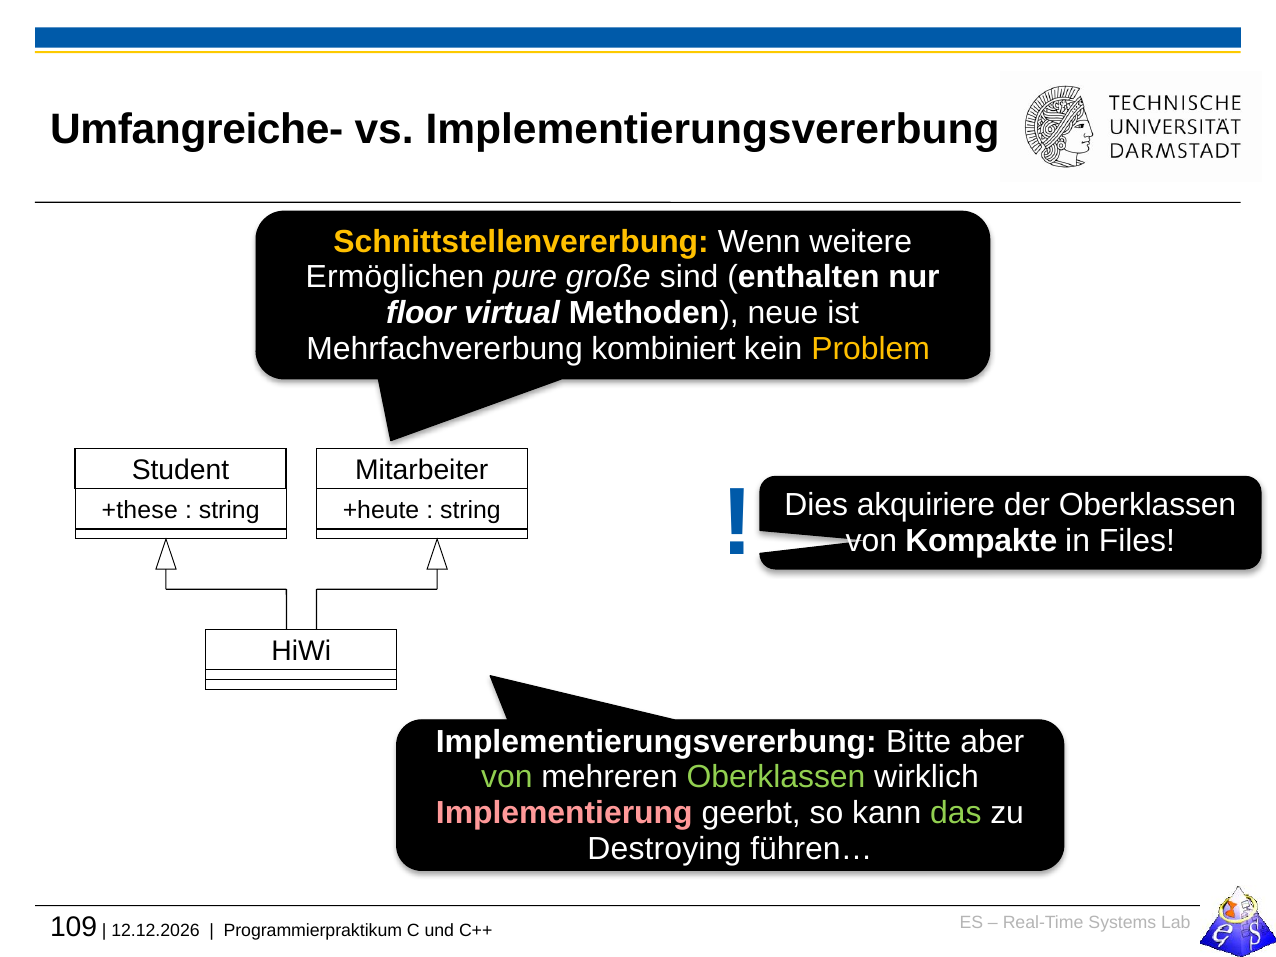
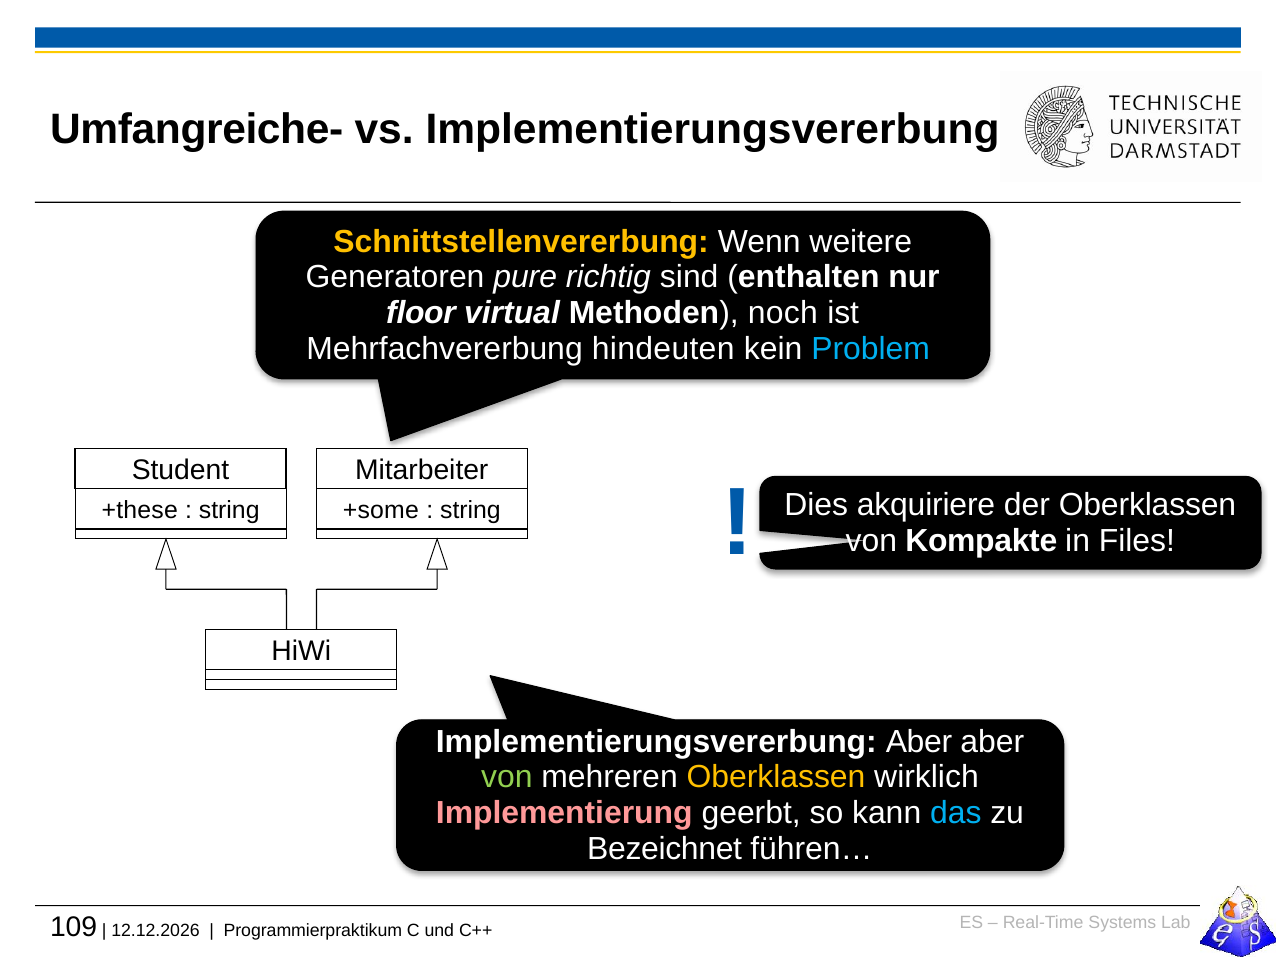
Ermöglichen: Ermöglichen -> Generatoren
große: große -> richtig
neue: neue -> noch
kombiniert: kombiniert -> hindeuten
Problem colour: yellow -> light blue
+heute: +heute -> +some
Implementierungsvererbung Bitte: Bitte -> Aber
Oberklassen at (776, 777) colour: light green -> yellow
das colour: light green -> light blue
Destroying: Destroying -> Bezeichnet
